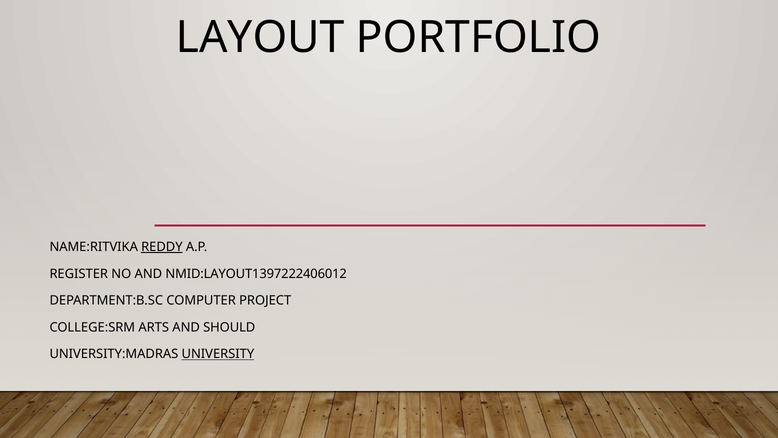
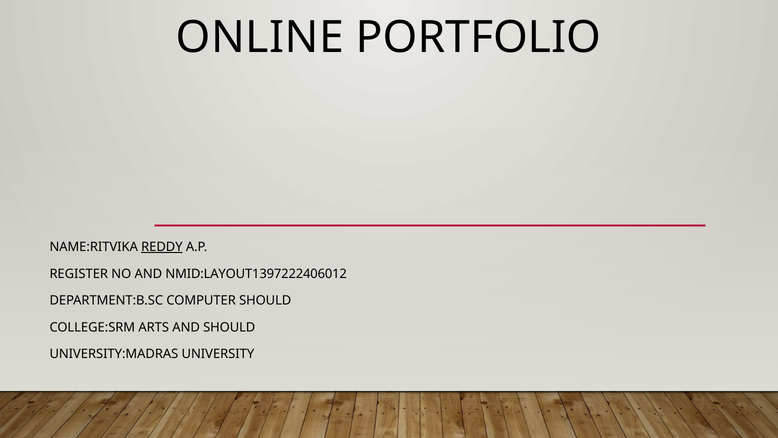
LAYOUT: LAYOUT -> ONLINE
COMPUTER PROJECT: PROJECT -> SHOULD
UNIVERSITY underline: present -> none
